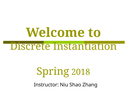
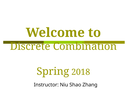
Instantiation: Instantiation -> Combination
